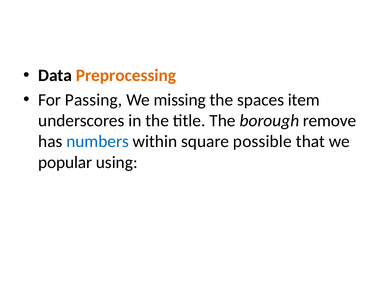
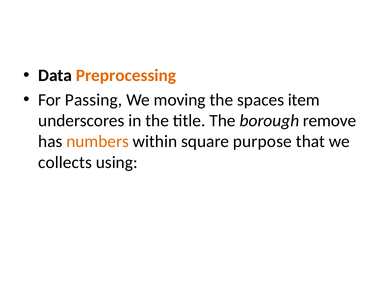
missing: missing -> moving
numbers colour: blue -> orange
possible: possible -> purpose
popular: popular -> collects
